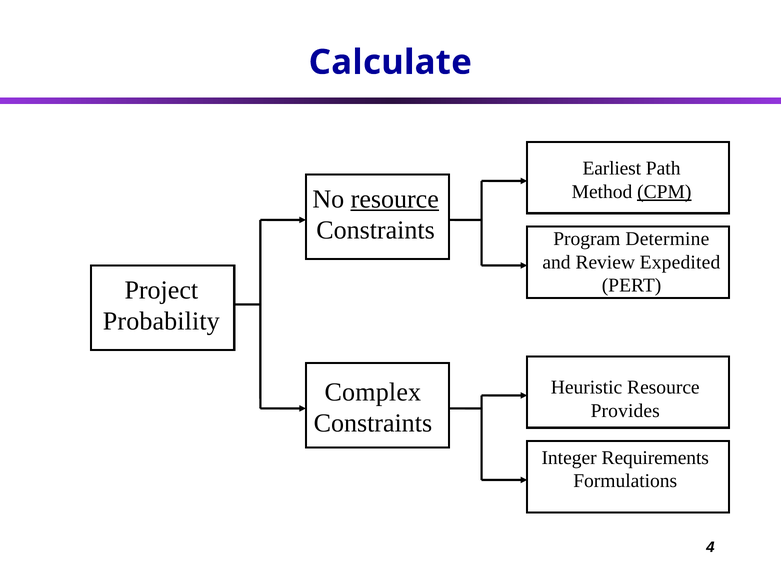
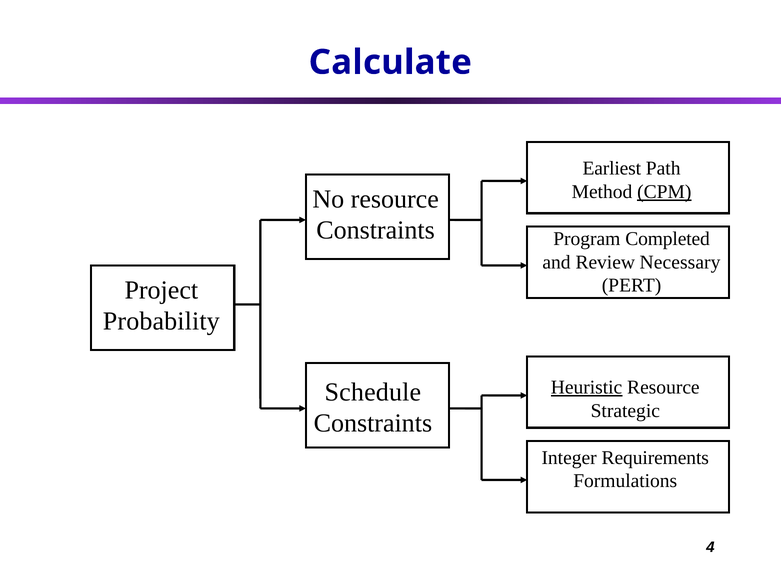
resource at (395, 199) underline: present -> none
Determine: Determine -> Completed
Expedited: Expedited -> Necessary
Heuristic underline: none -> present
Complex: Complex -> Schedule
Provides: Provides -> Strategic
